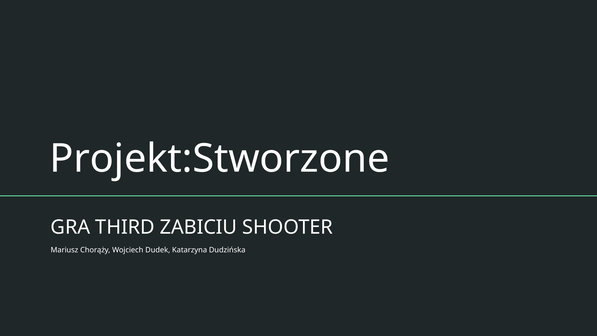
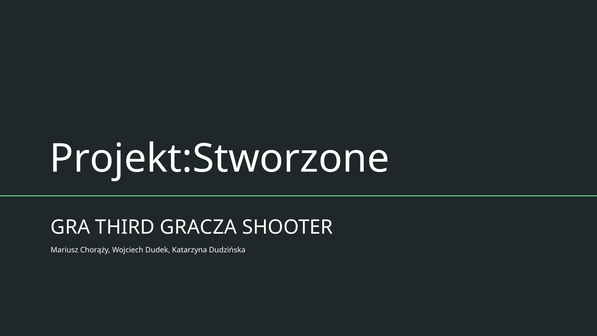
ZABICIU: ZABICIU -> GRACZA
